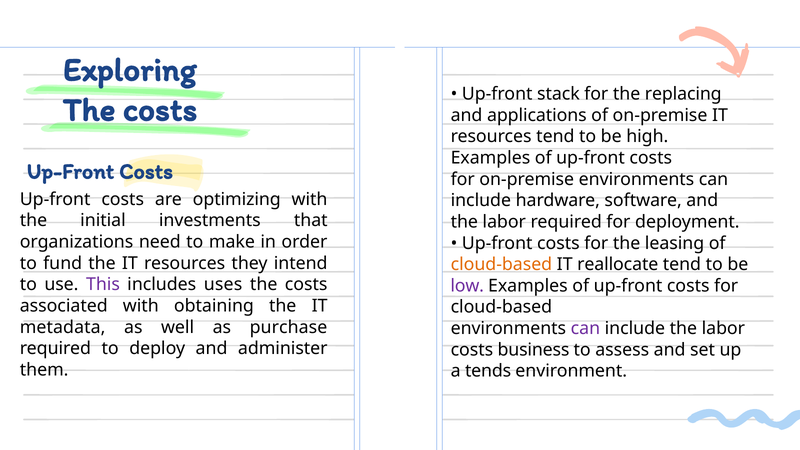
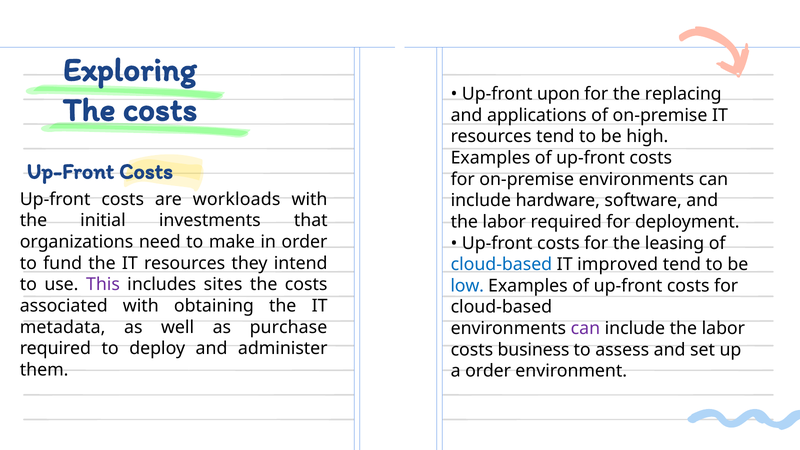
stack: stack -> upon
optimizing: optimizing -> workloads
cloud-based at (501, 265) colour: orange -> blue
reallocate: reallocate -> improved
uses: uses -> sites
low colour: purple -> blue
a tends: tends -> order
